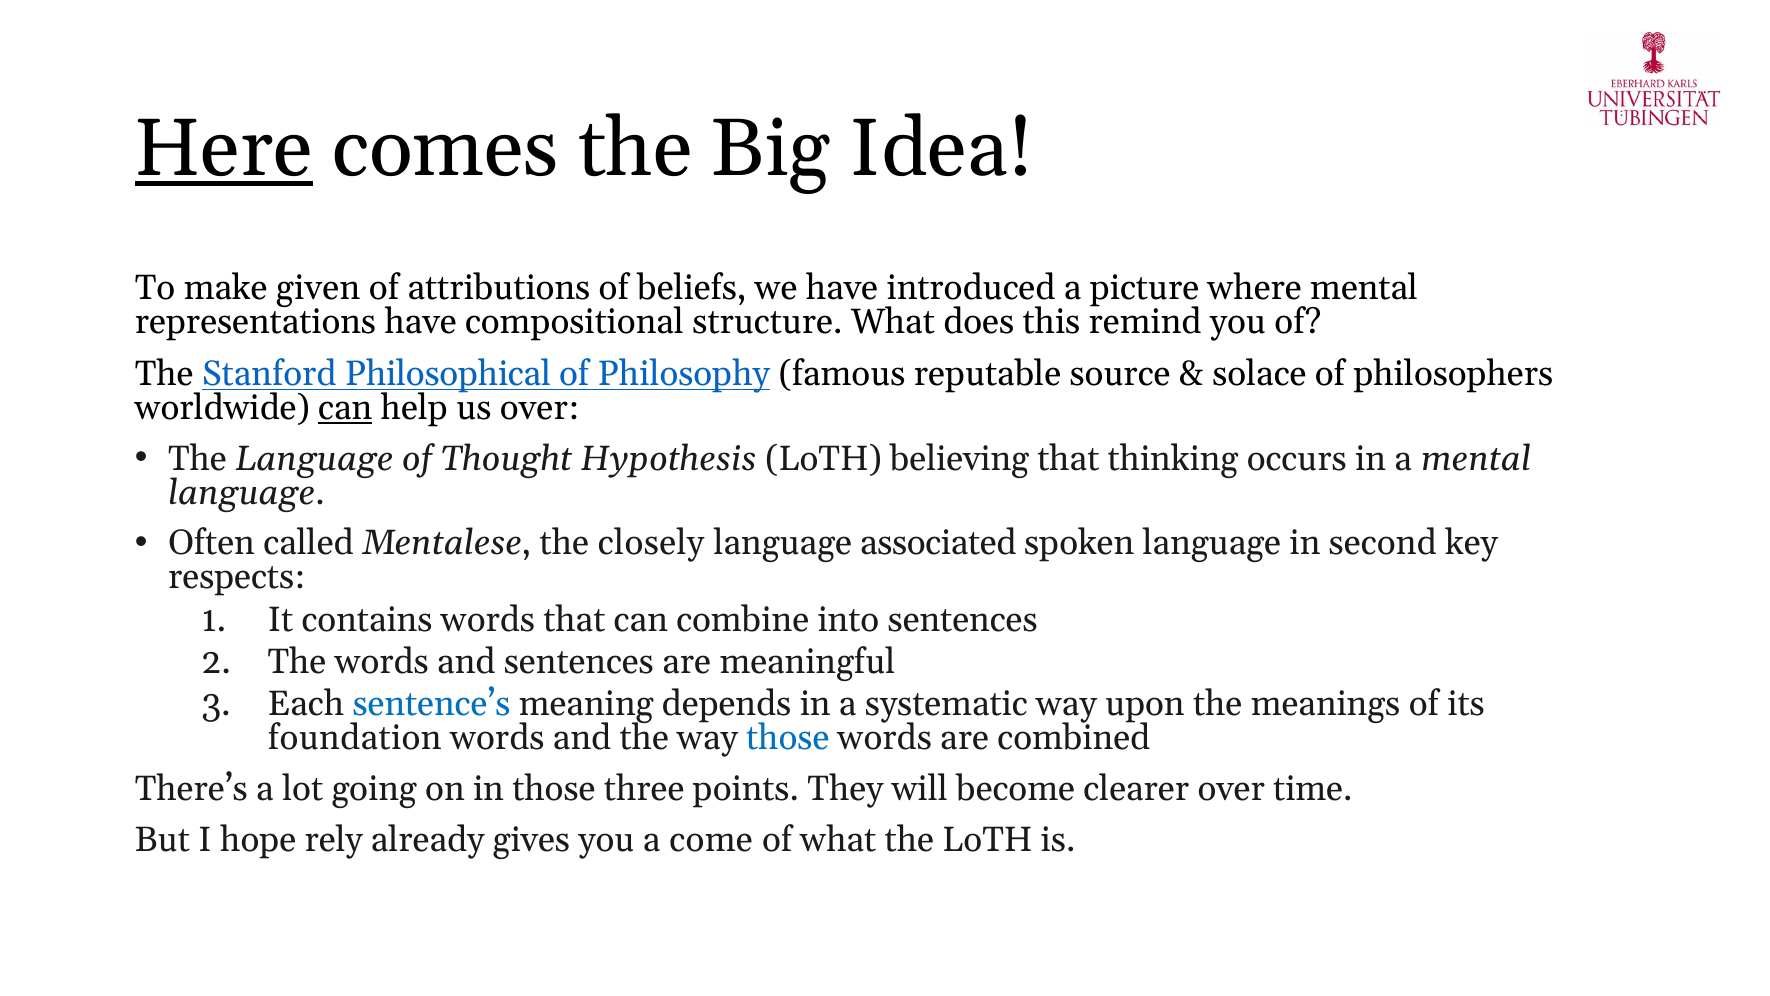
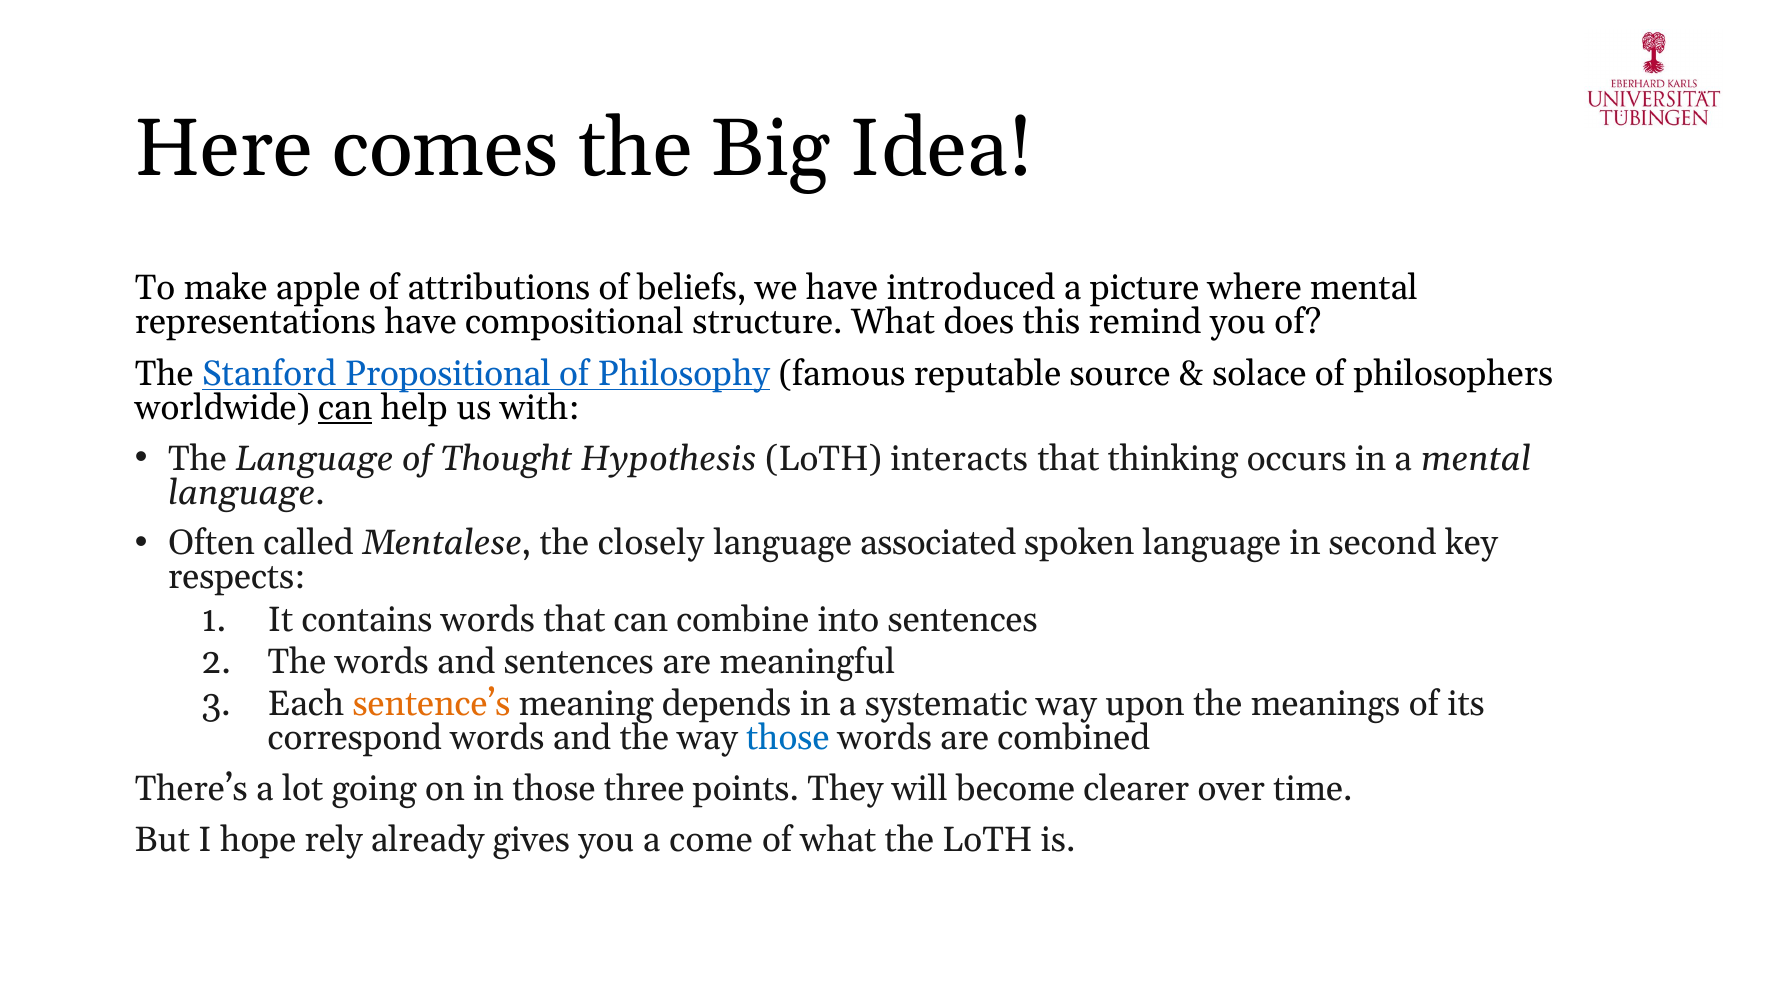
Here underline: present -> none
given: given -> apple
Philosophical: Philosophical -> Propositional
us over: over -> with
believing: believing -> interacts
sentence’s colour: blue -> orange
foundation: foundation -> correspond
